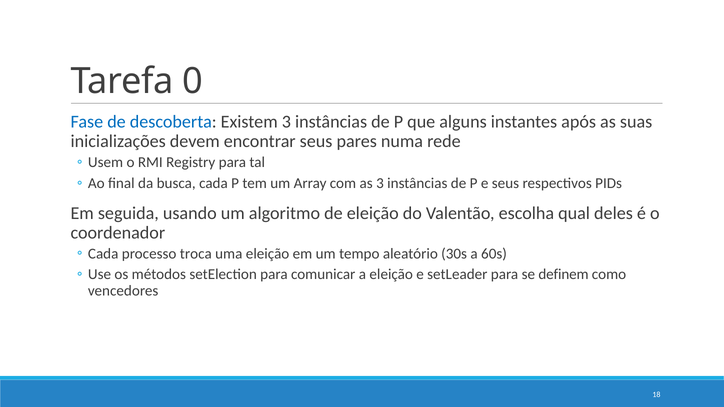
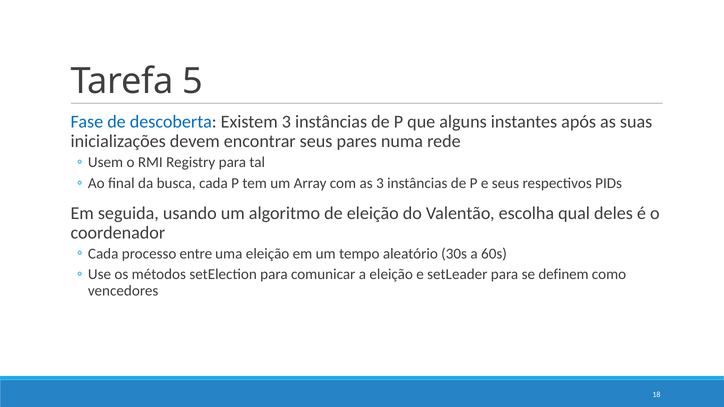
0: 0 -> 5
troca: troca -> entre
